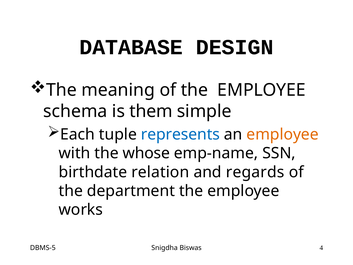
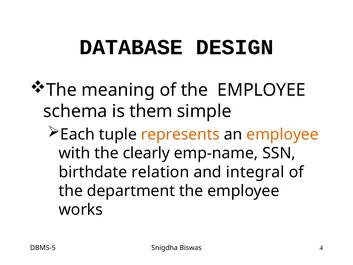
represents colour: blue -> orange
whose: whose -> clearly
regards: regards -> integral
